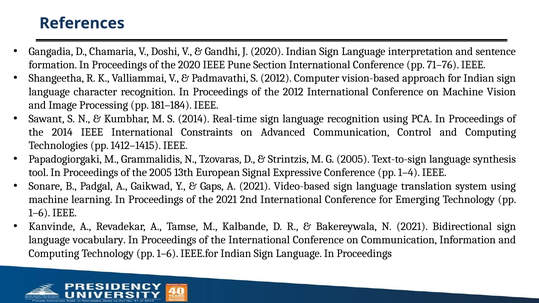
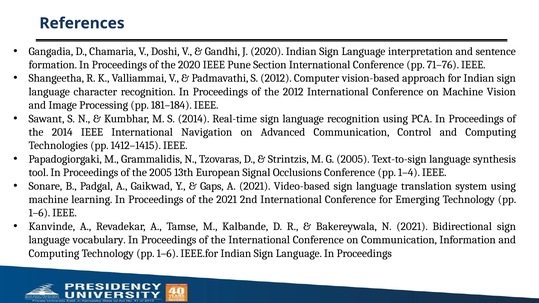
Constraints: Constraints -> Navigation
Expressive: Expressive -> Occlusions
